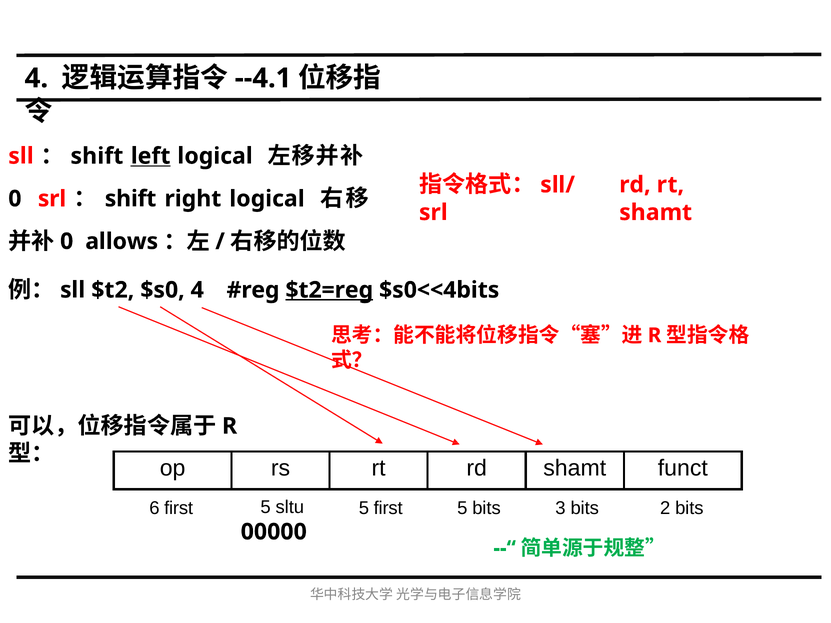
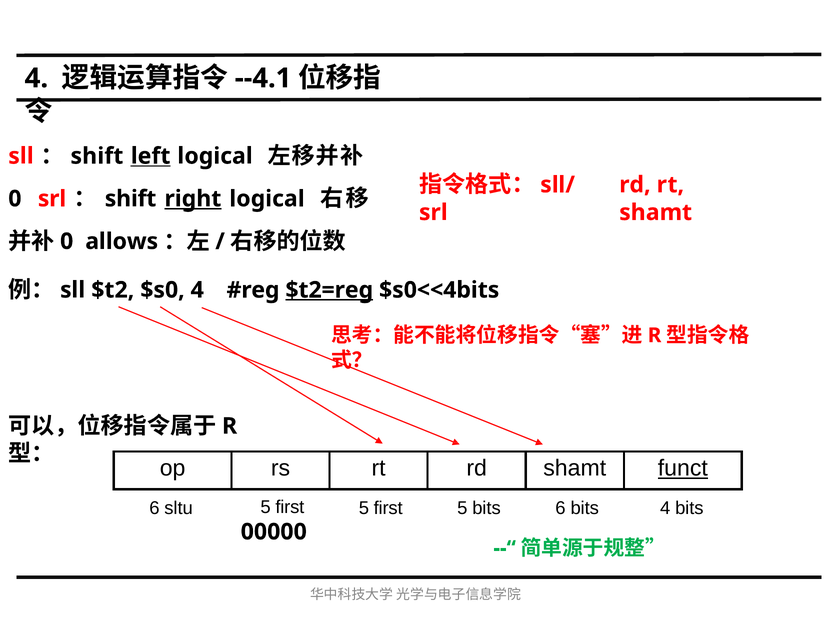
right underline: none -> present
funct underline: none -> present
sltu at (290, 508): sltu -> first
6 first: first -> sltu
bits 3: 3 -> 6
bits 2: 2 -> 4
